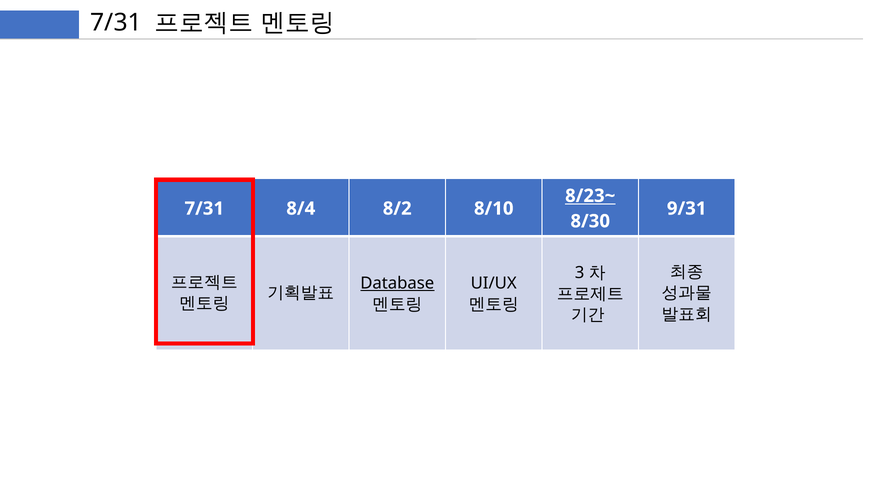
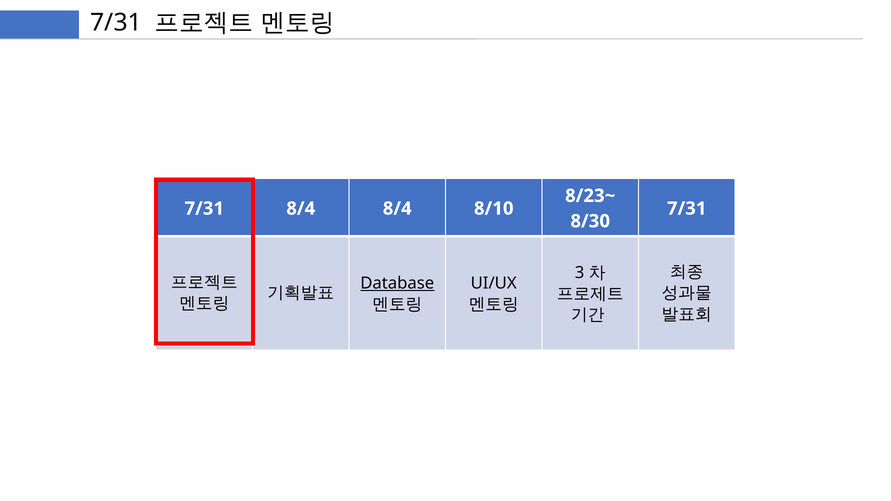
8/23~ underline: present -> none
8/4 8/2: 8/2 -> 8/4
9/31 at (687, 209): 9/31 -> 7/31
